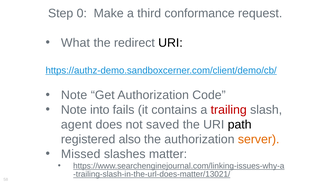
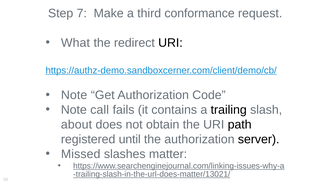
0: 0 -> 7
into: into -> call
trailing colour: red -> black
agent: agent -> about
saved: saved -> obtain
also: also -> until
server colour: orange -> black
